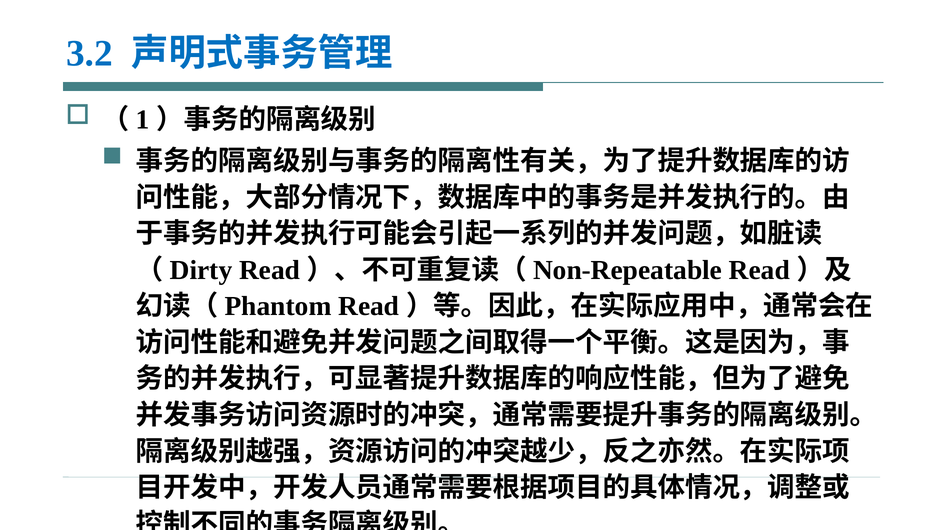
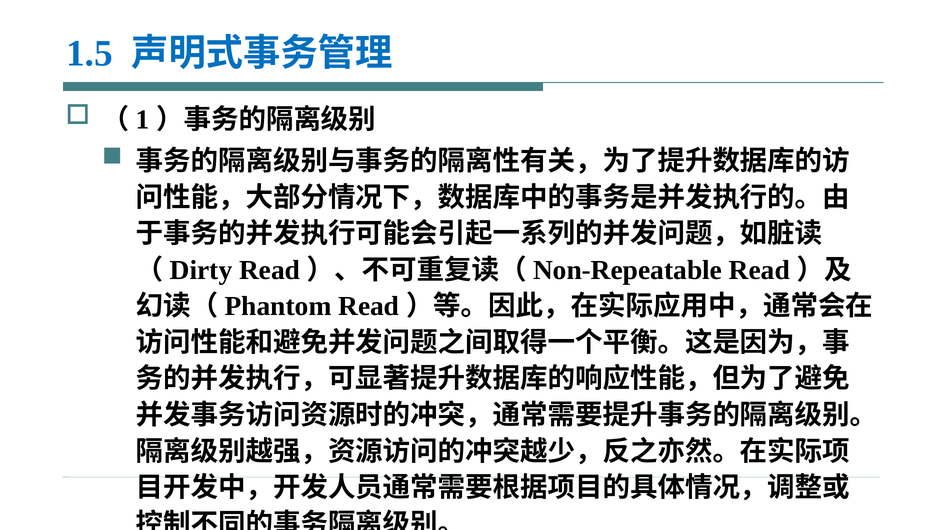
3.2: 3.2 -> 1.5
